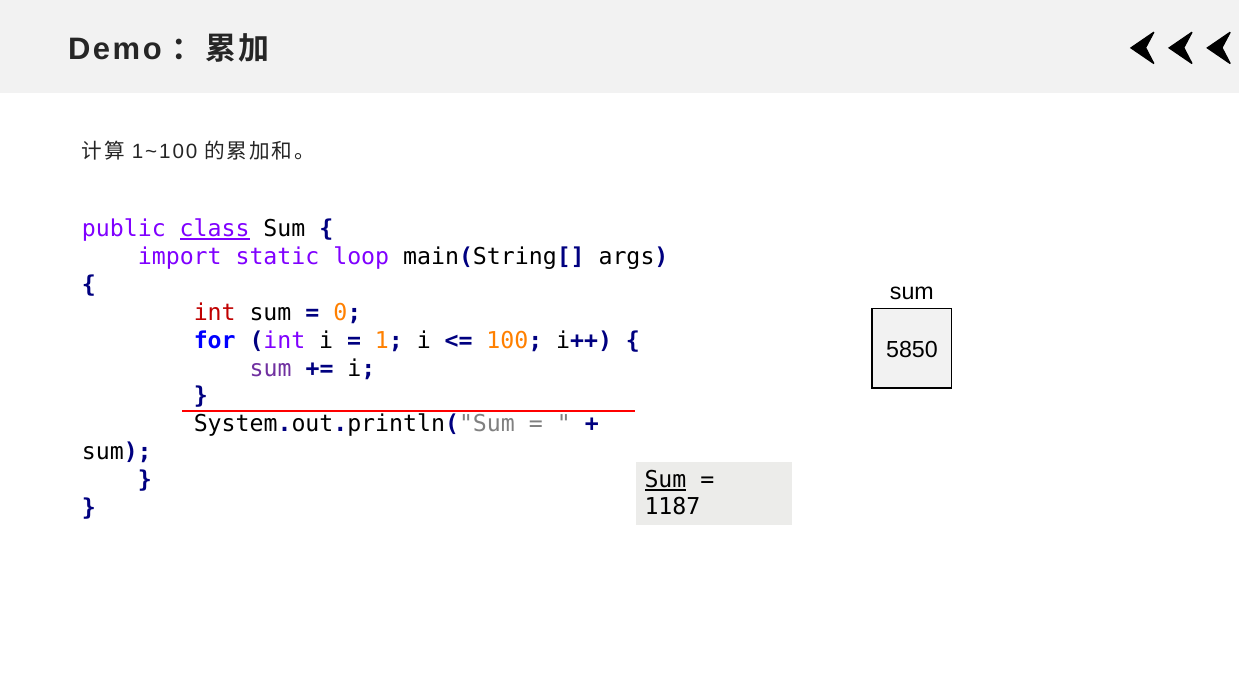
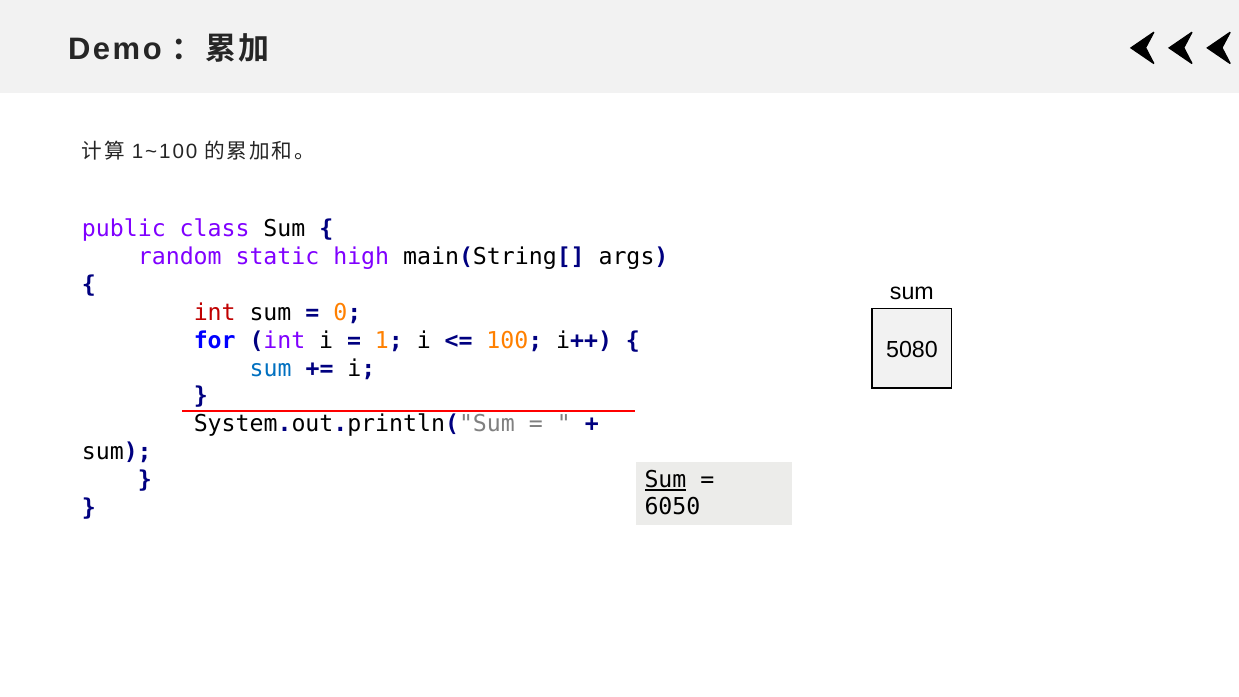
class underline: present -> none
import: import -> random
loop: loop -> high
5850: 5850 -> 5080
sum at (271, 368) colour: purple -> blue
1187: 1187 -> 6050
